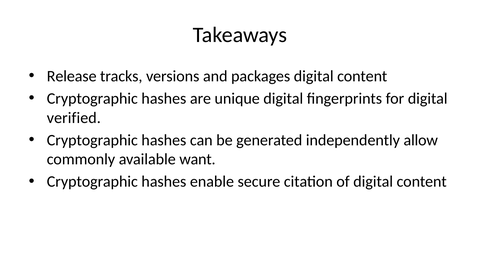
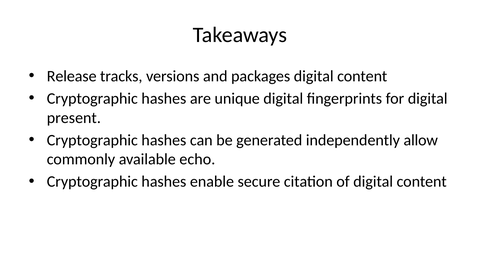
verified: verified -> present
want: want -> echo
